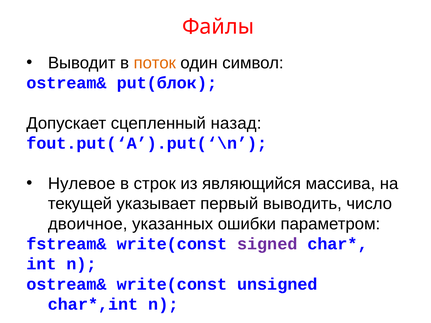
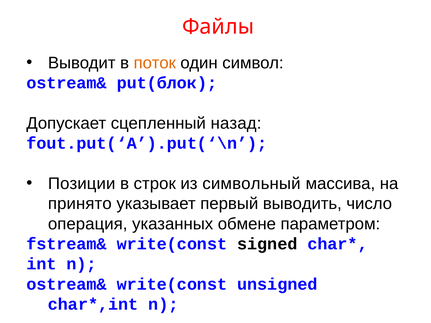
Нулевое: Нулевое -> Позиции
являющийся: являющийся -> символьный
текущей: текущей -> принято
двоичное: двоичное -> операция
ошибки: ошибки -> обмене
signed colour: purple -> black
